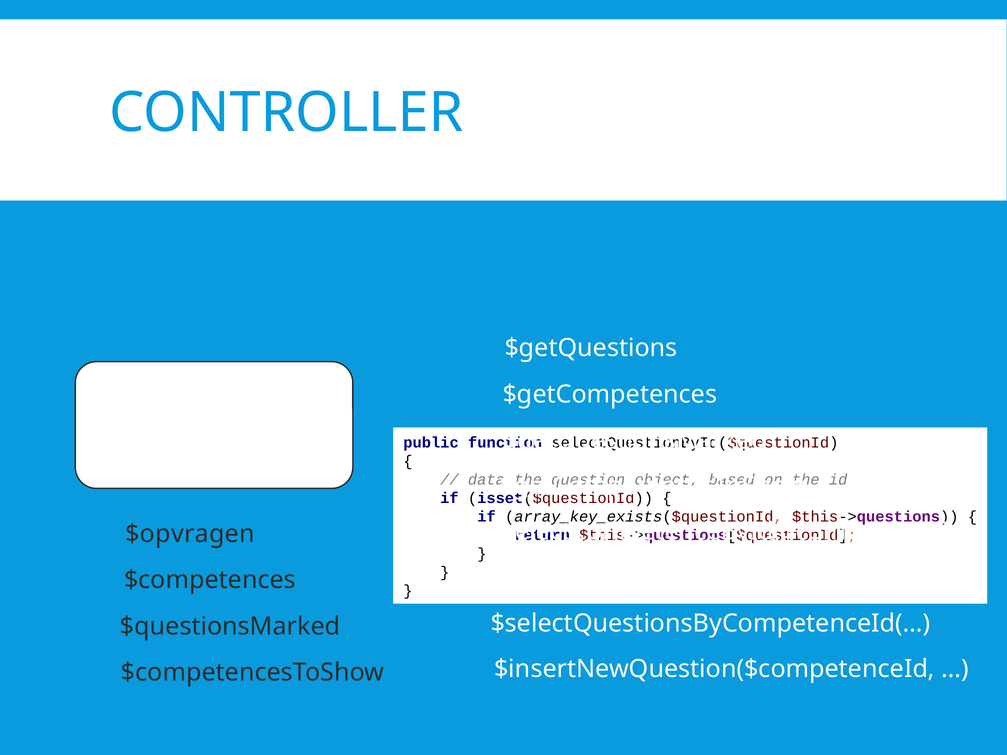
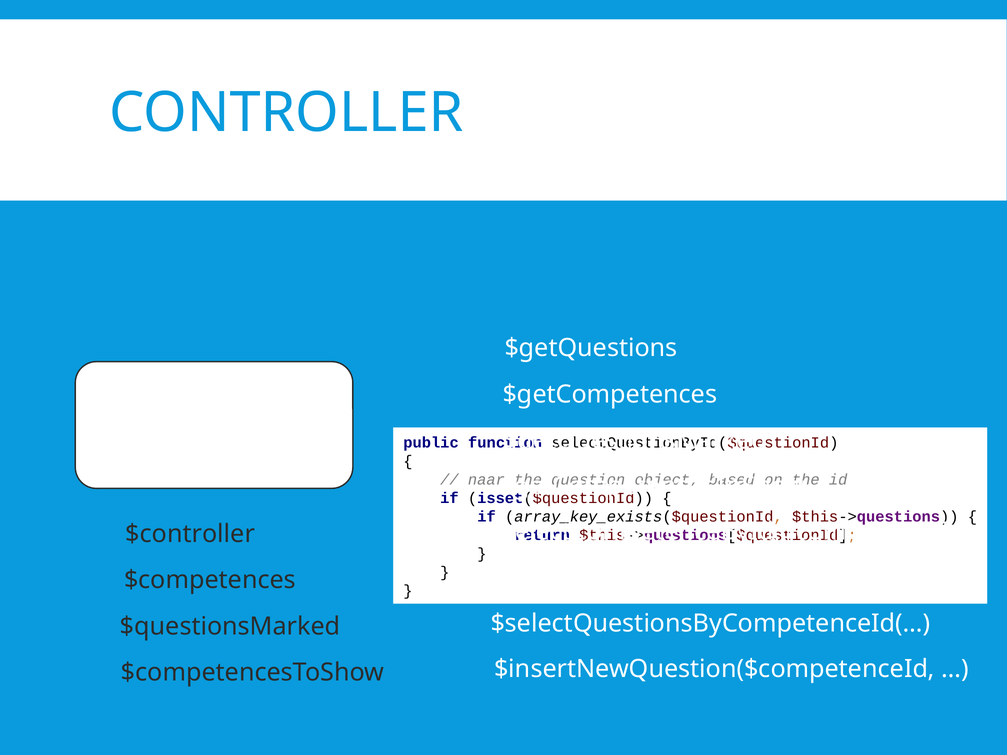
data: data -> naar
$opvragen: $opvragen -> $controller
